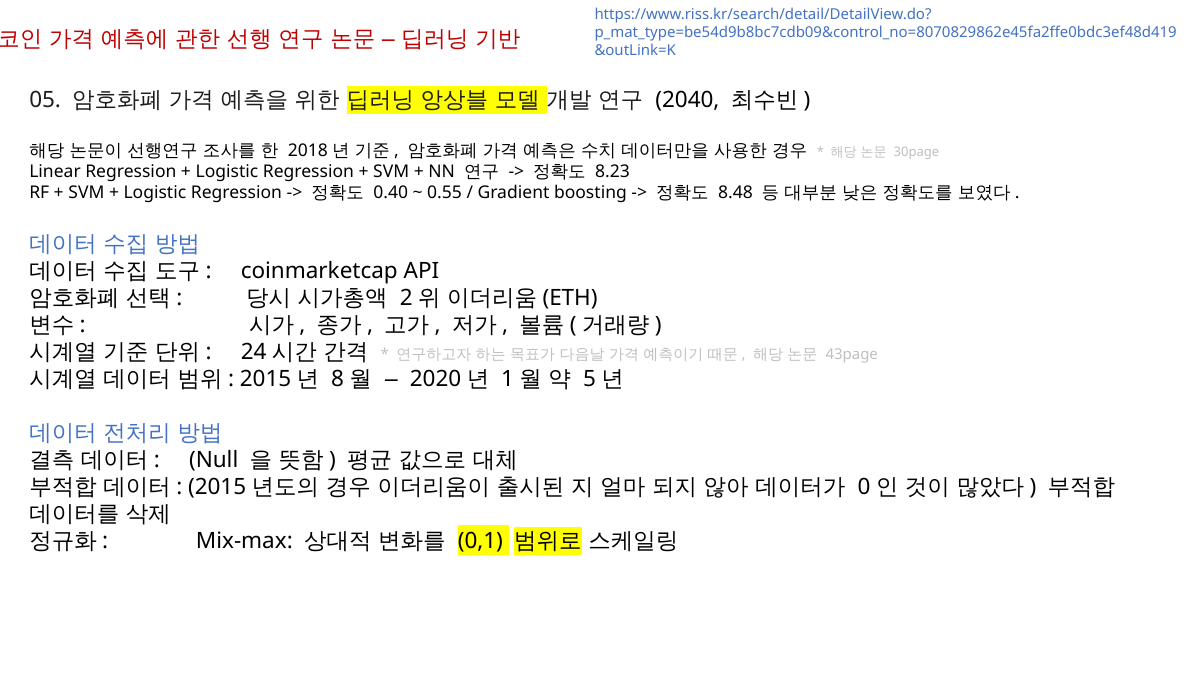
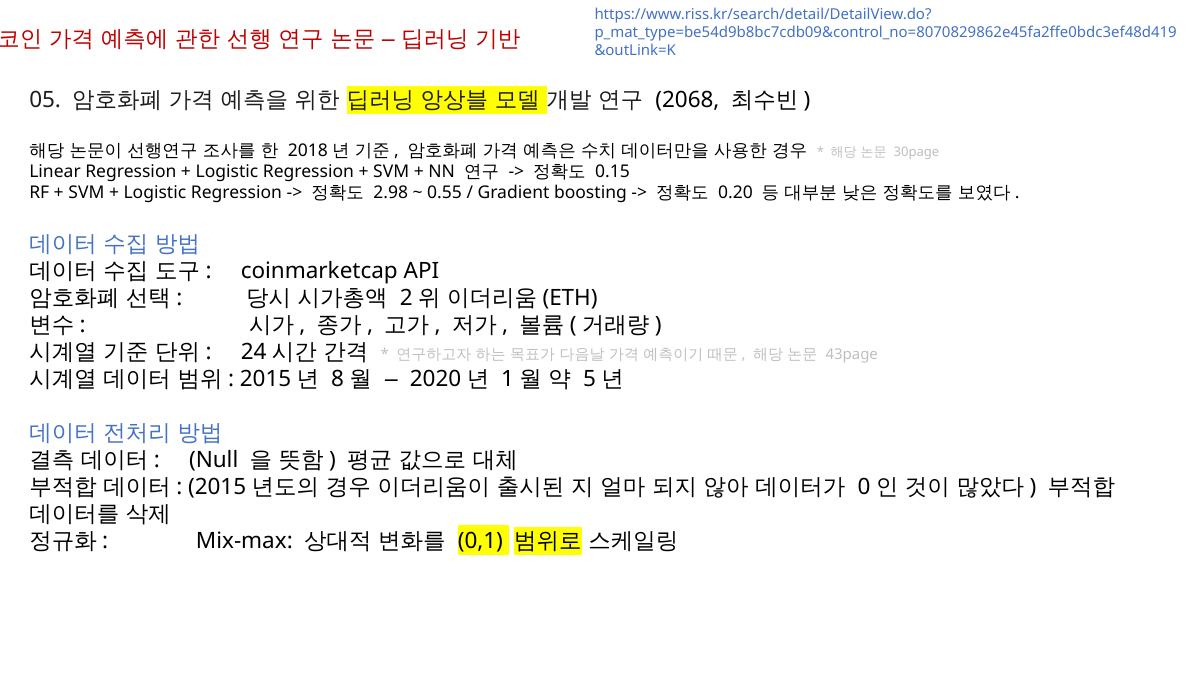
2040: 2040 -> 2068
8.23: 8.23 -> 0.15
0.40: 0.40 -> 2.98
8.48: 8.48 -> 0.20
